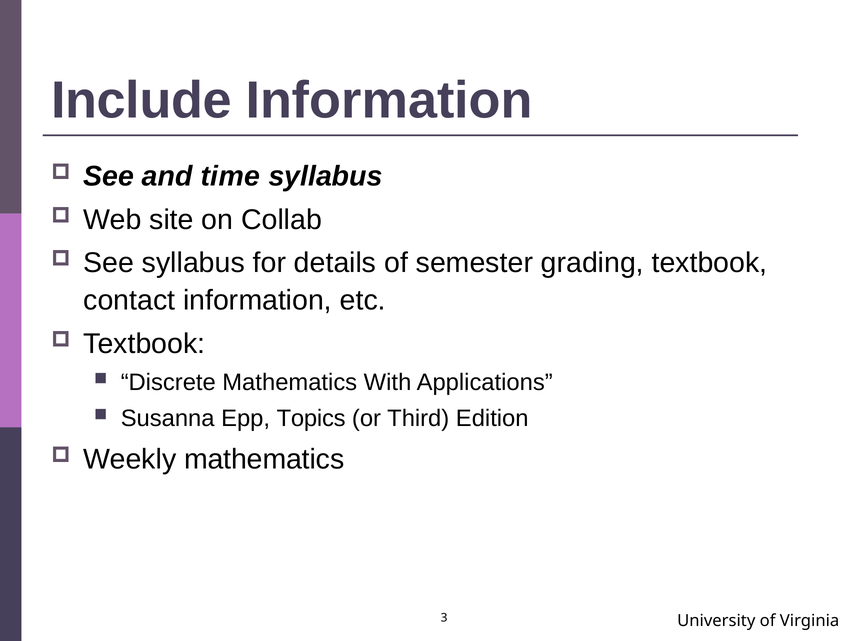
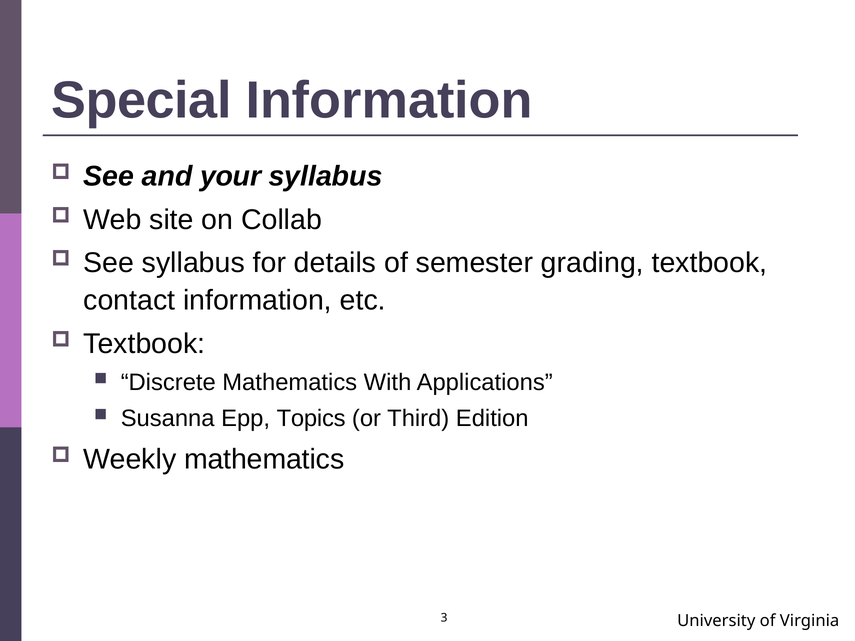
Include: Include -> Special
time: time -> your
